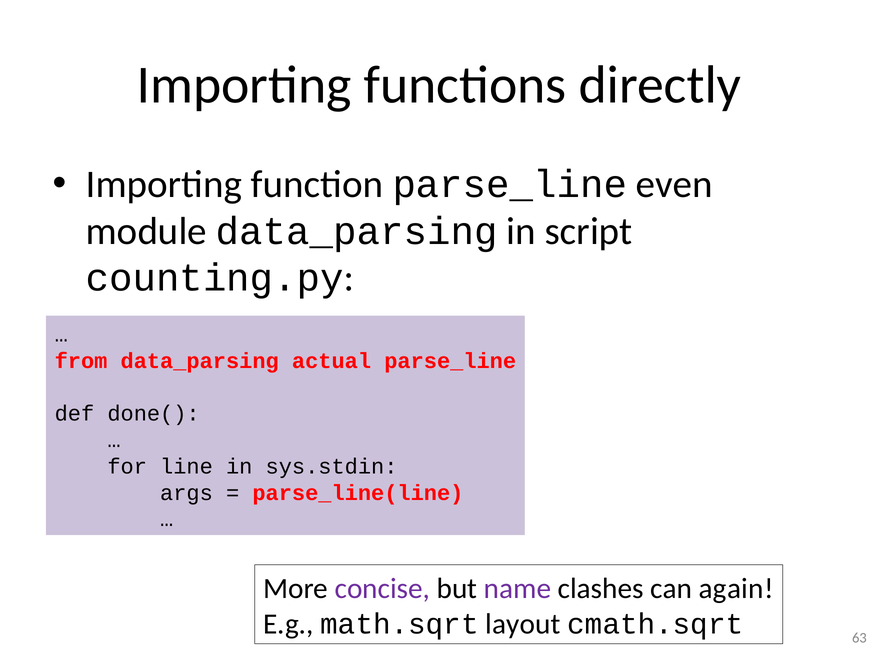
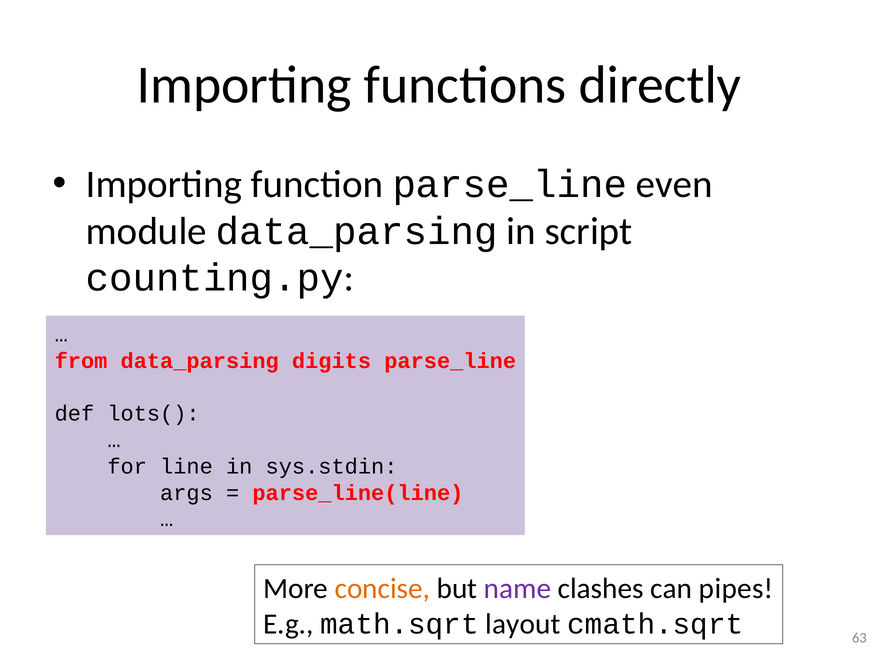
actual: actual -> digits
done(: done( -> lots(
concise colour: purple -> orange
again: again -> pipes
